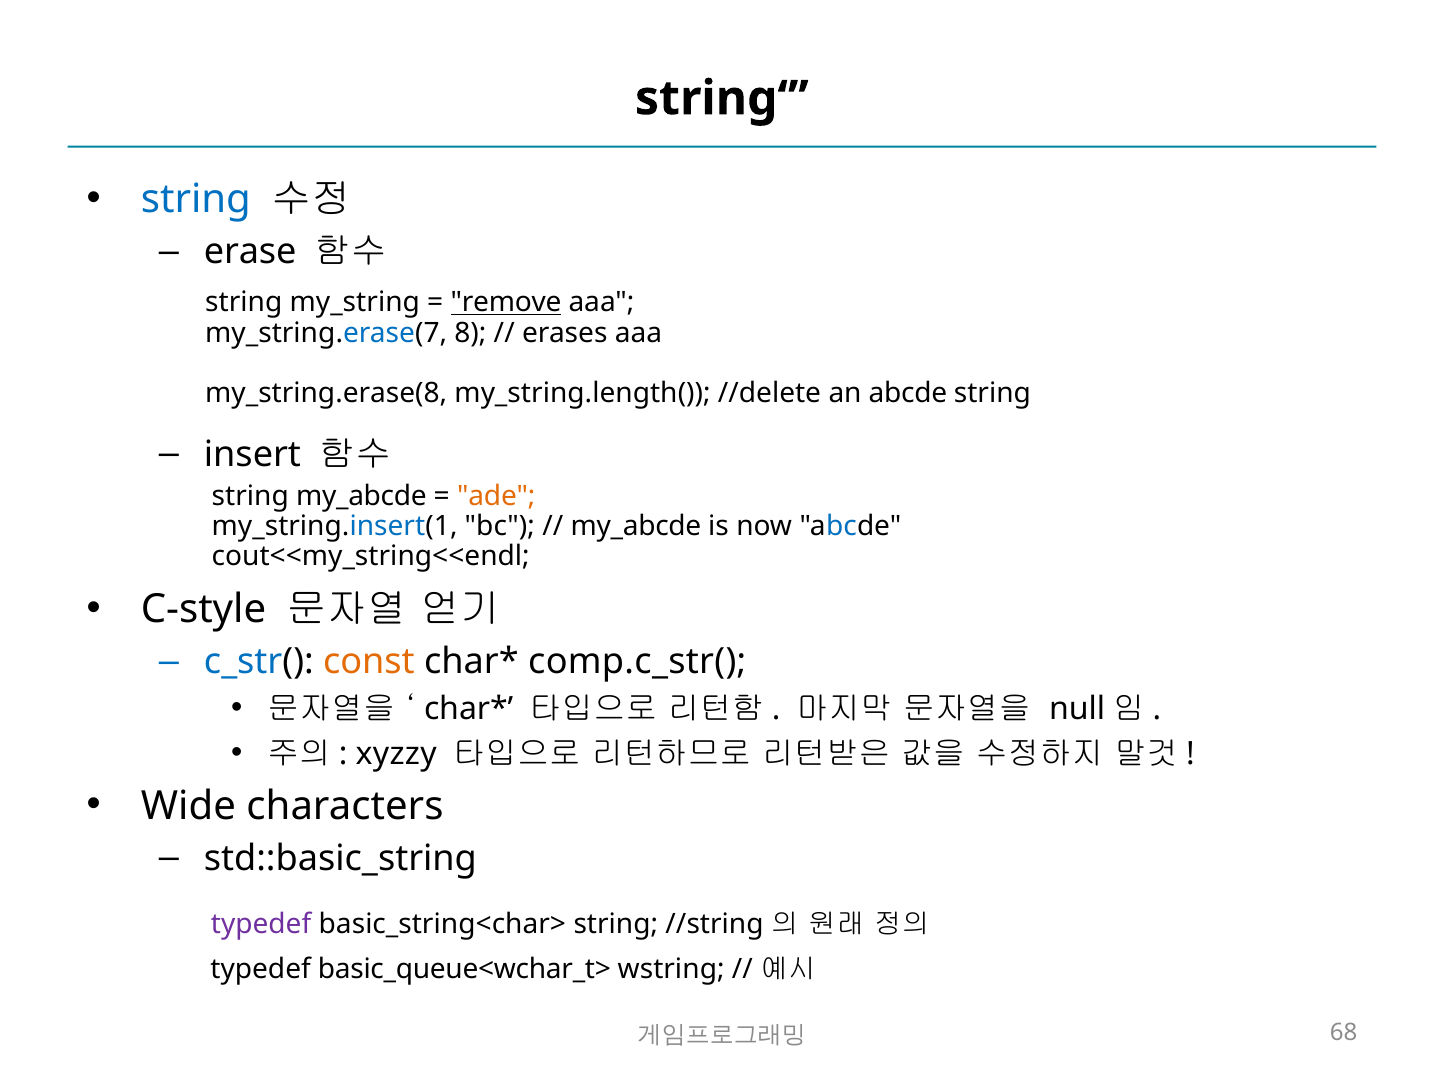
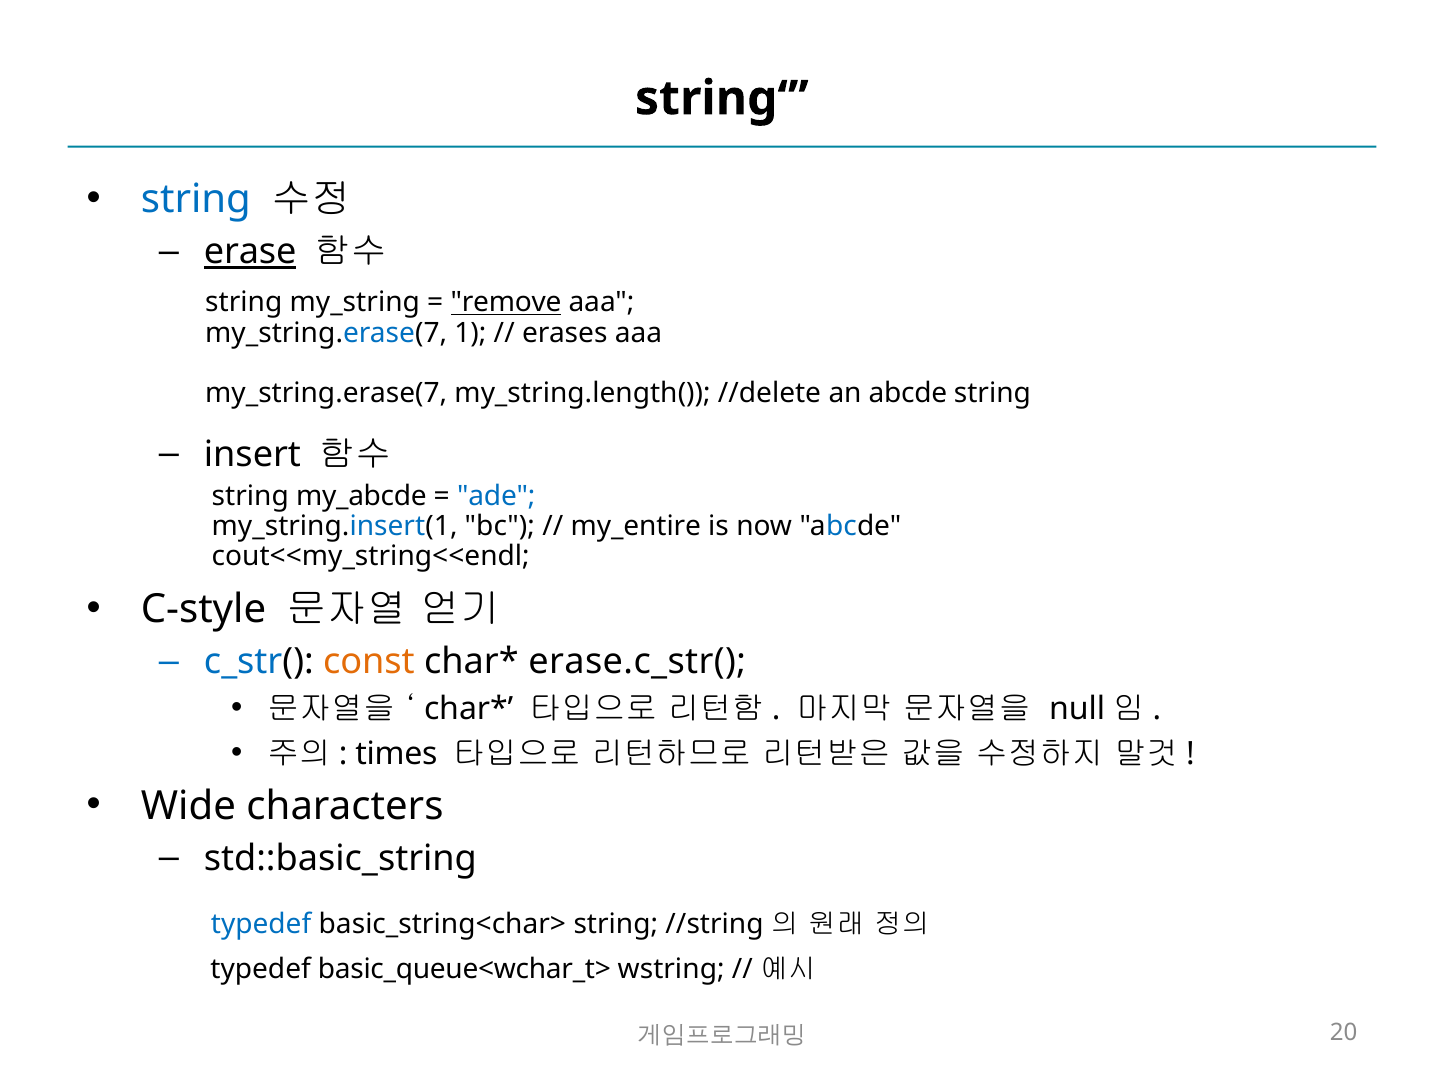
erase underline: none -> present
8: 8 -> 1
my_string.erase(8 at (326, 393): my_string.erase(8 -> my_string.erase(7
ade colour: orange -> blue
my_abcde at (636, 526): my_abcde -> my_entire
comp.c_str(: comp.c_str( -> erase.c_str(
xyzzy: xyzzy -> times
typedef at (261, 925) colour: purple -> blue
68: 68 -> 20
